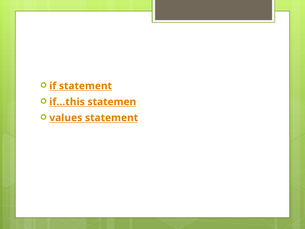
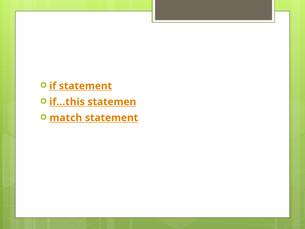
values: values -> match
